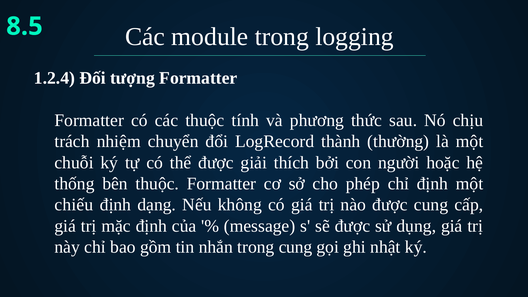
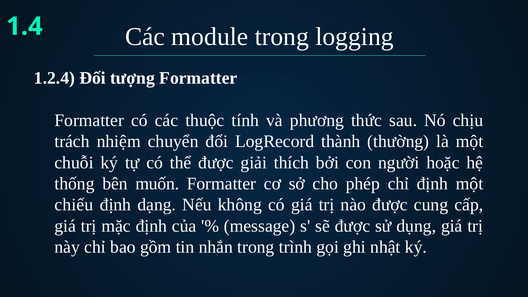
8.5: 8.5 -> 1.4
bên thuộc: thuộc -> muốn
trong cung: cung -> trình
